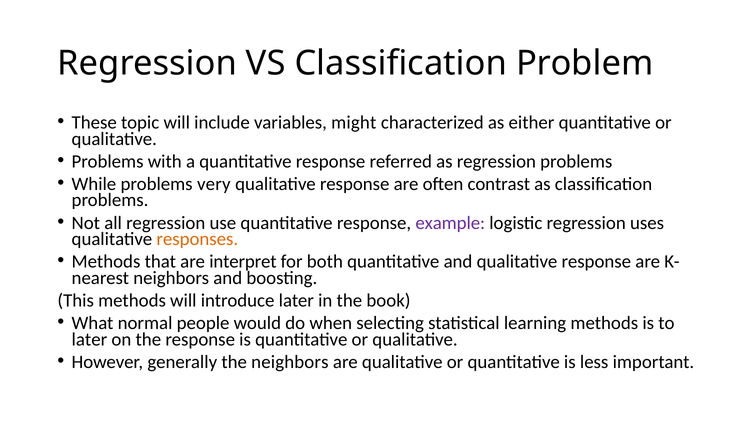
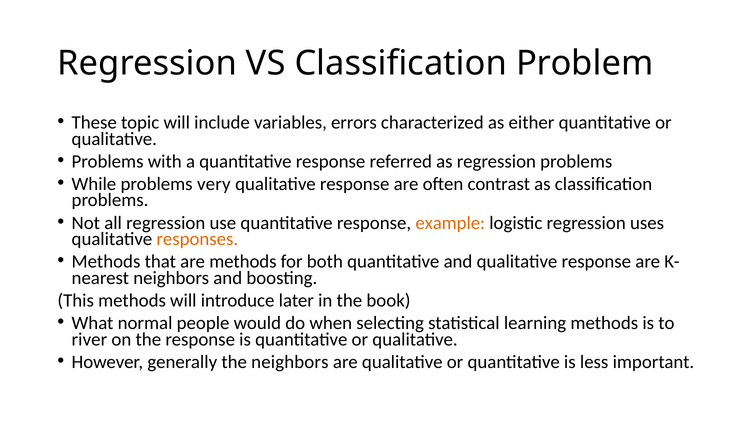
might: might -> errors
example colour: purple -> orange
are interpret: interpret -> methods
later at (89, 339): later -> river
